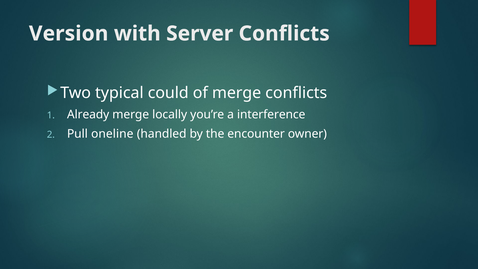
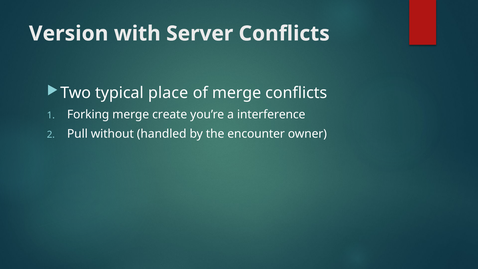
could: could -> place
Already: Already -> Forking
locally: locally -> create
oneline: oneline -> without
